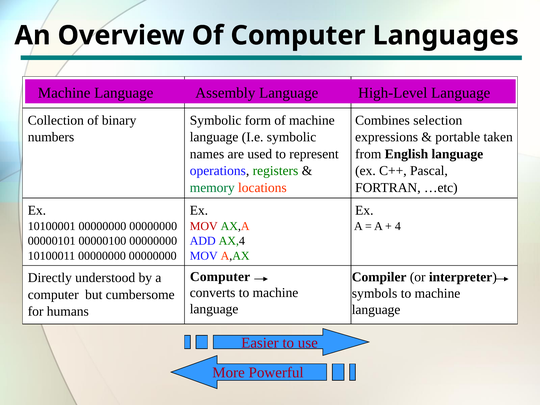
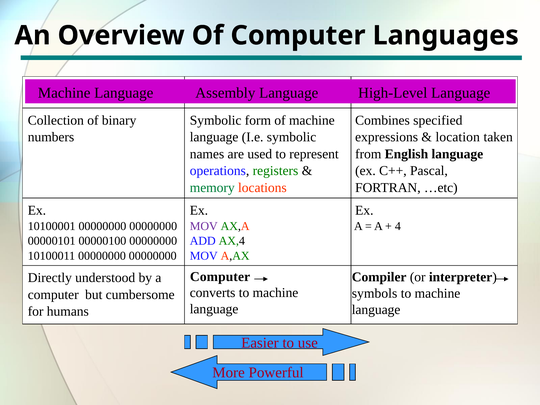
selection: selection -> specified
portable: portable -> location
MOV at (204, 226) colour: red -> purple
